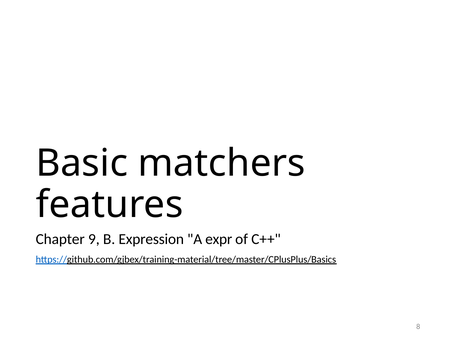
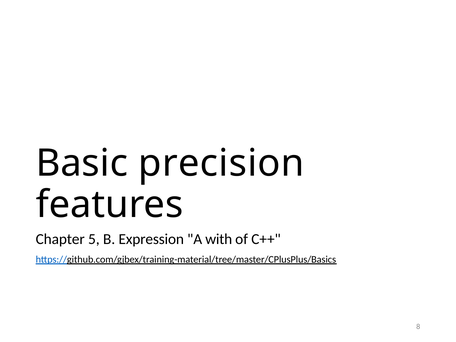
matchers: matchers -> precision
9: 9 -> 5
expr: expr -> with
